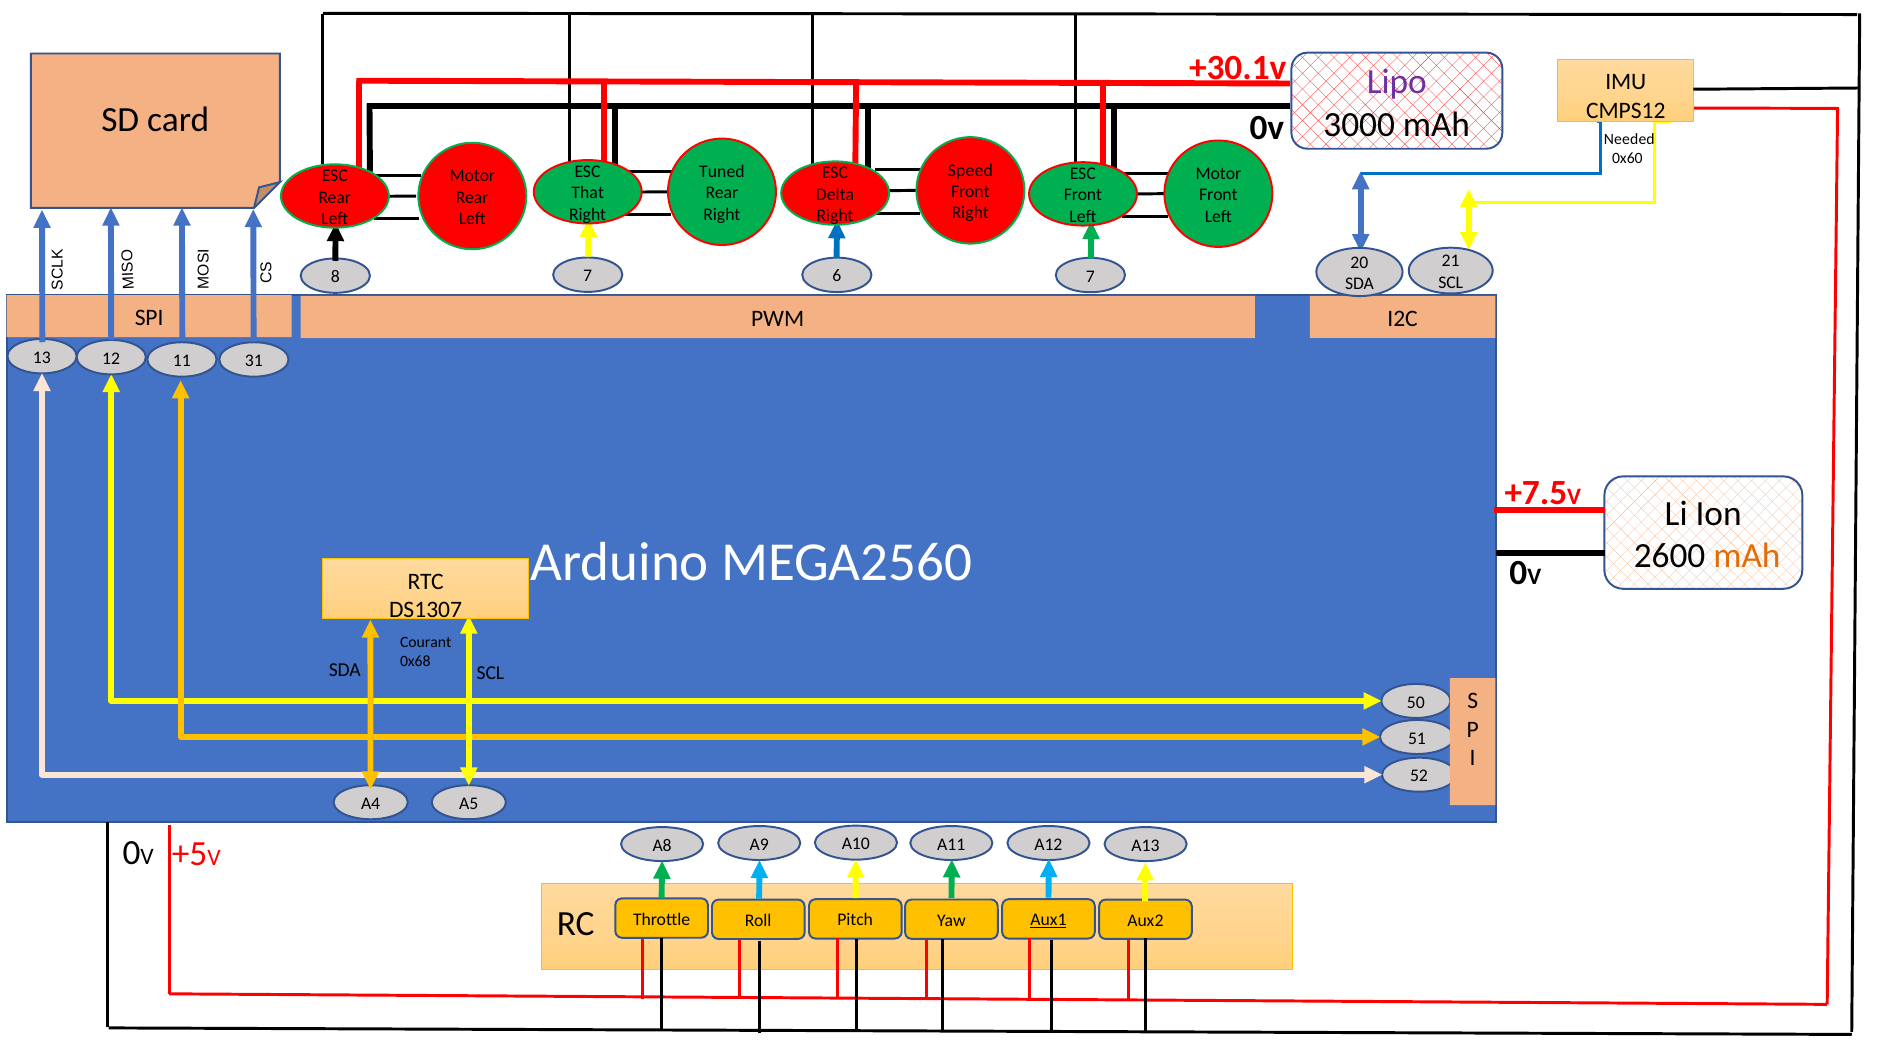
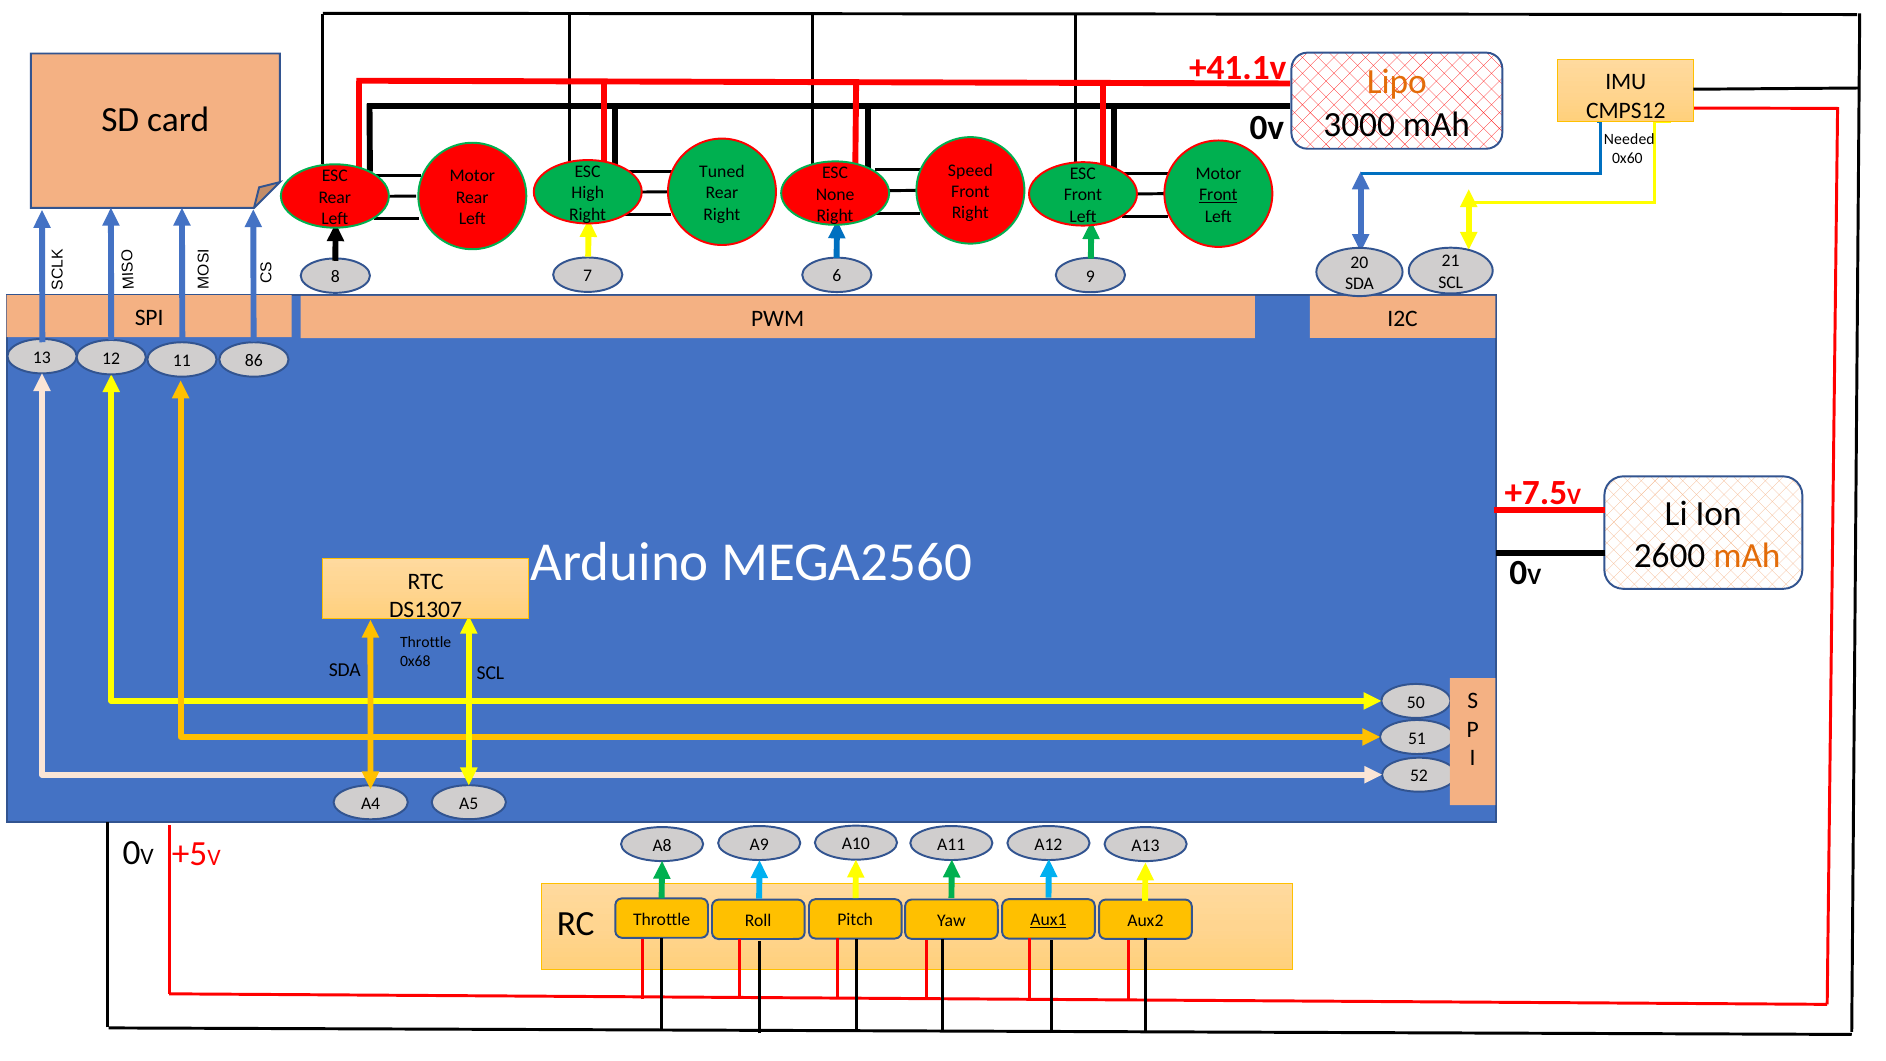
+30.1v: +30.1v -> +41.1v
Lipo colour: purple -> orange
That: That -> High
Delta: Delta -> None
Front at (1218, 195) underline: none -> present
6 7: 7 -> 9
31: 31 -> 86
Courant at (426, 643): Courant -> Throttle
